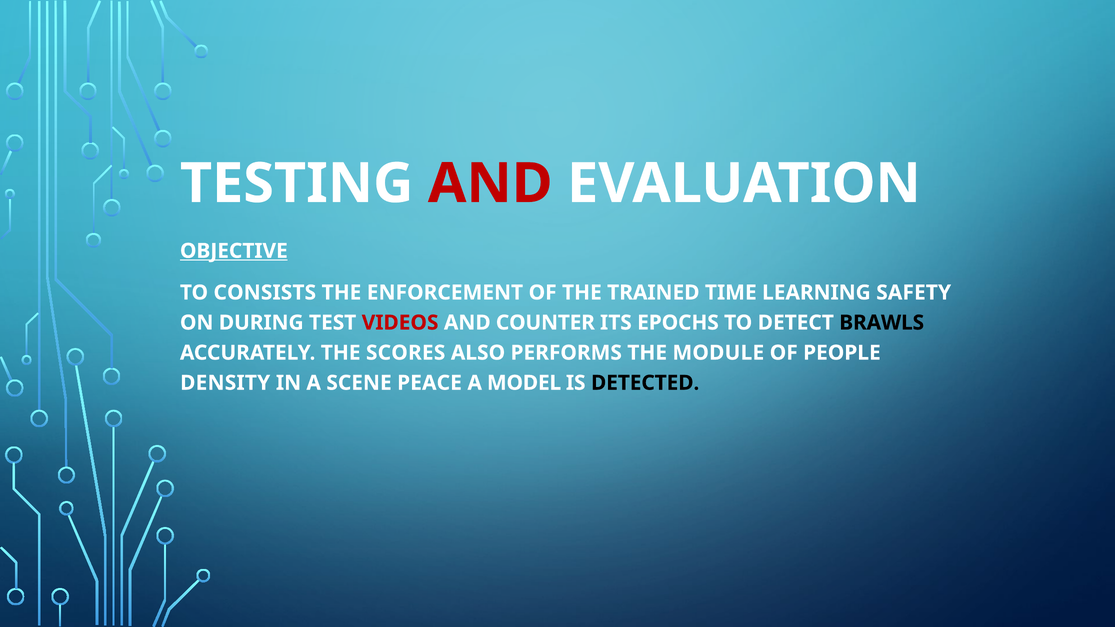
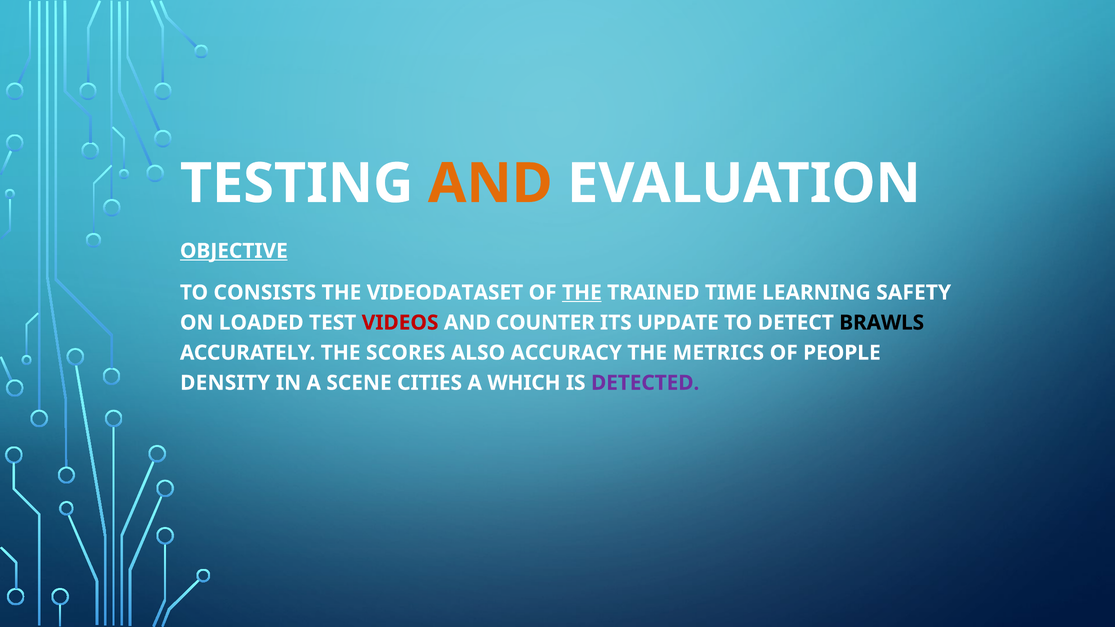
AND at (490, 184) colour: red -> orange
ENFORCEMENT: ENFORCEMENT -> VIDEODATASET
THE at (582, 293) underline: none -> present
DURING: DURING -> LOADED
EPOCHS: EPOCHS -> UPDATE
PERFORMS: PERFORMS -> ACCURACY
MODULE: MODULE -> METRICS
PEACE: PEACE -> CITIES
MODEL: MODEL -> WHICH
DETECTED colour: black -> purple
